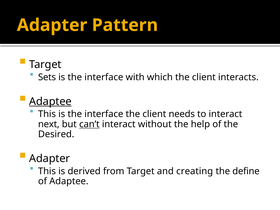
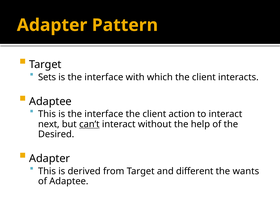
Adaptee at (50, 101) underline: present -> none
needs: needs -> action
creating: creating -> different
define: define -> wants
